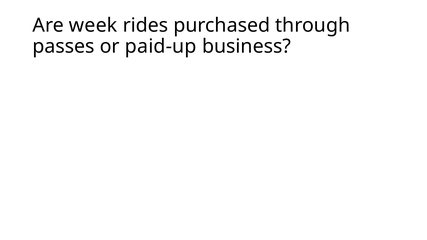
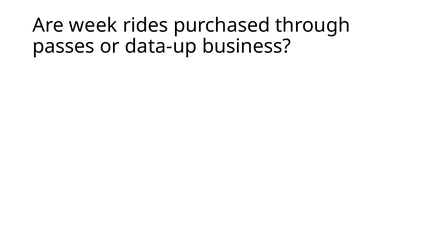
paid-up: paid-up -> data-up
